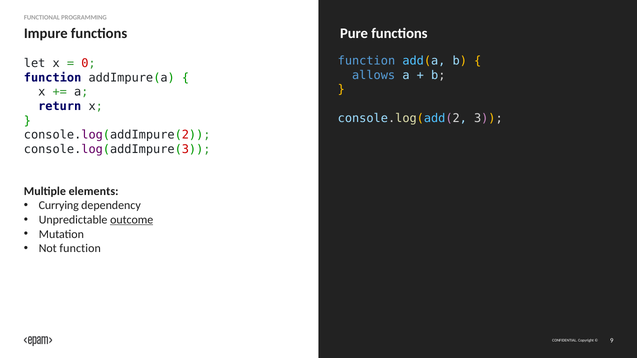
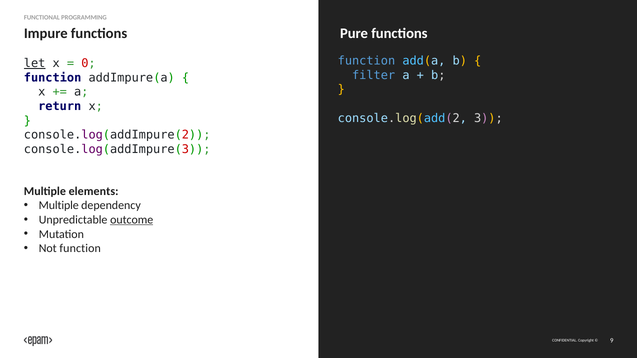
let underline: none -> present
allows: allows -> filter
Currying at (59, 206): Currying -> Multiple
